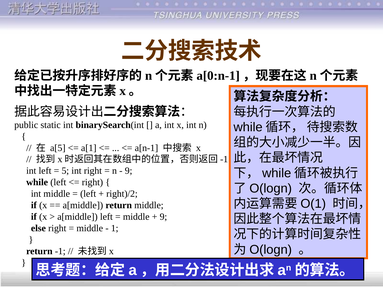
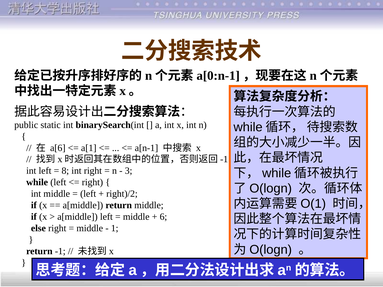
a[5: a[5 -> a[6
5: 5 -> 8
9 at (129, 171): 9 -> 3
9 at (163, 217): 9 -> 6
